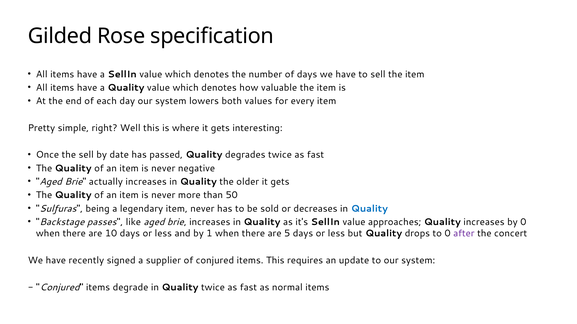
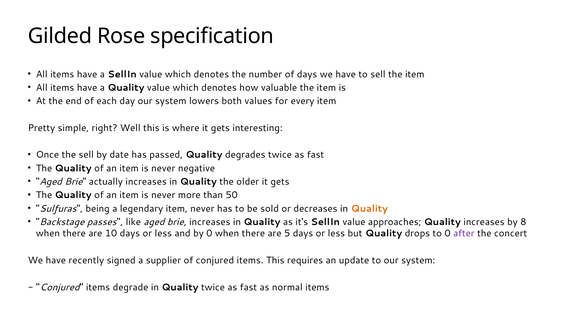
Quality at (369, 209) colour: blue -> orange
by 0: 0 -> 8
by 1: 1 -> 0
